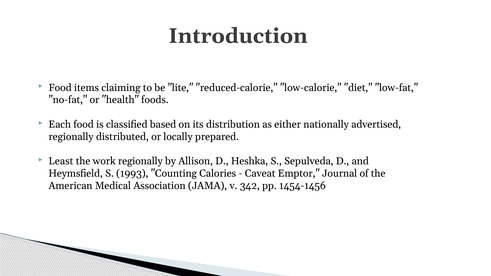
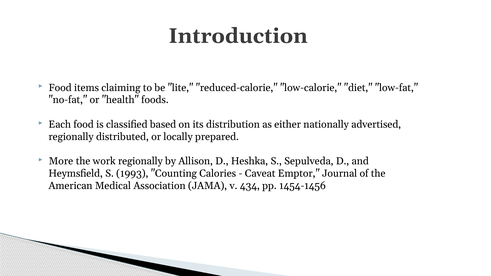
Least: Least -> More
342: 342 -> 434
